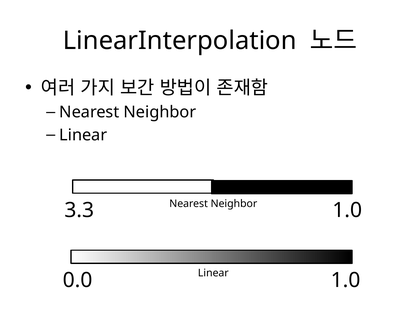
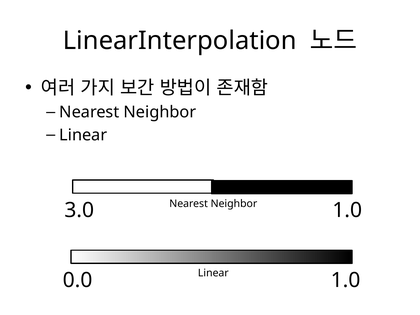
3.3: 3.3 -> 3.0
